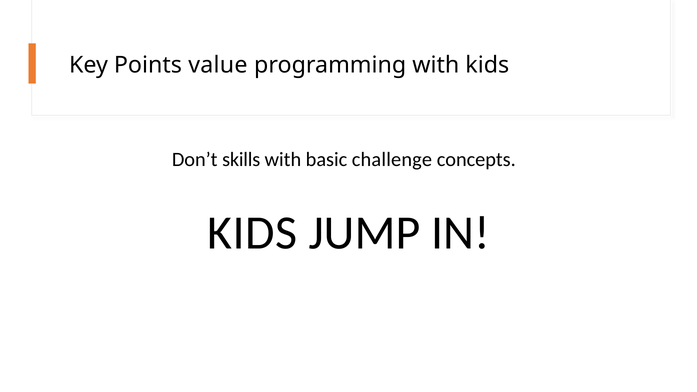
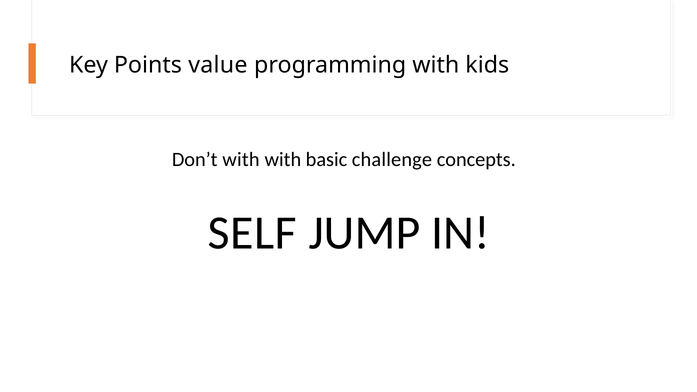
Don’t skills: skills -> with
KIDS at (252, 233): KIDS -> SELF
